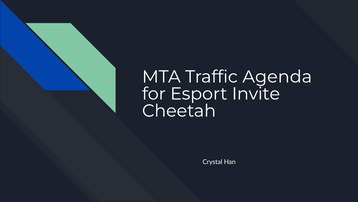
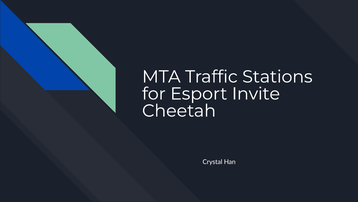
Agenda: Agenda -> Stations
